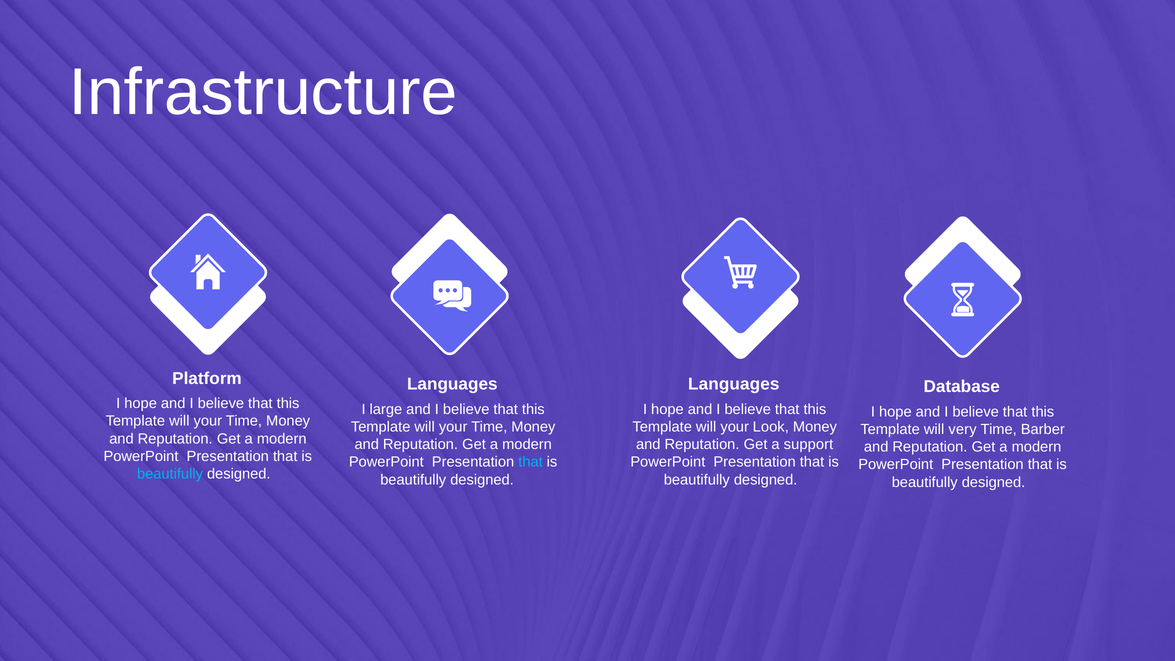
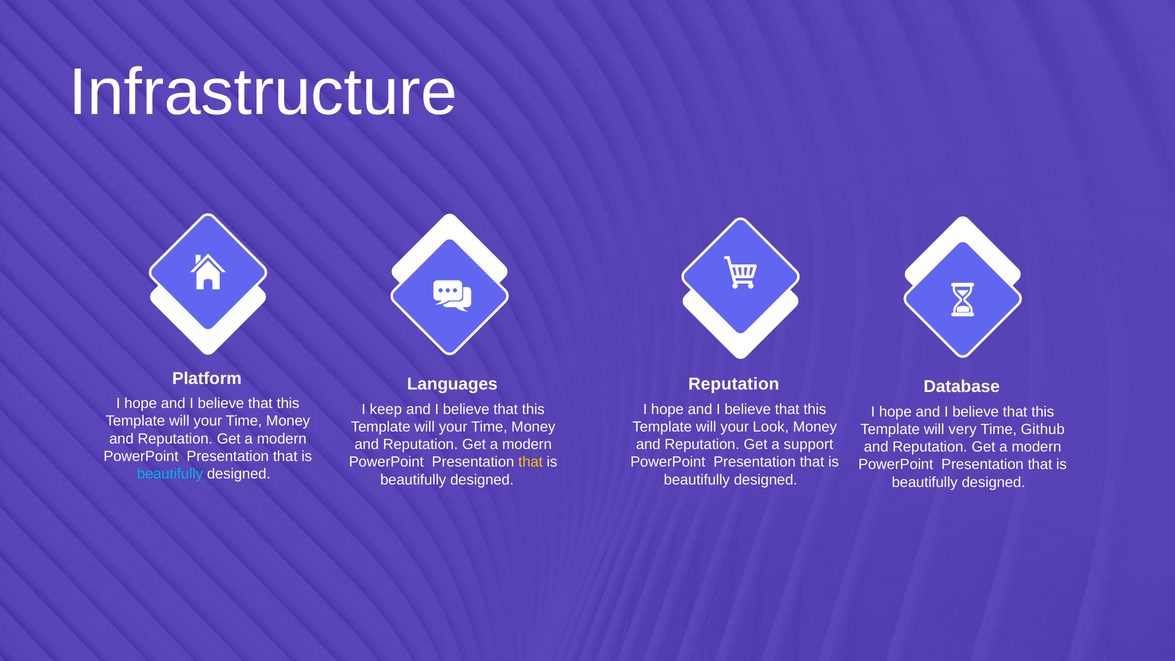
Languages at (734, 384): Languages -> Reputation
large: large -> keep
Barber: Barber -> Github
that at (531, 462) colour: light blue -> yellow
